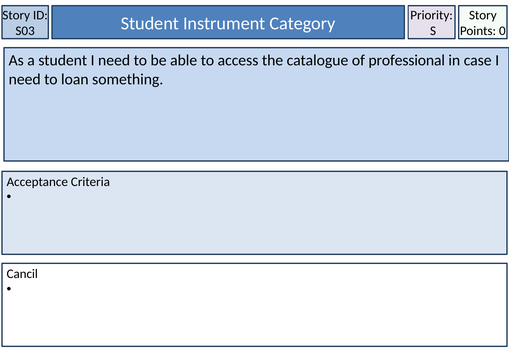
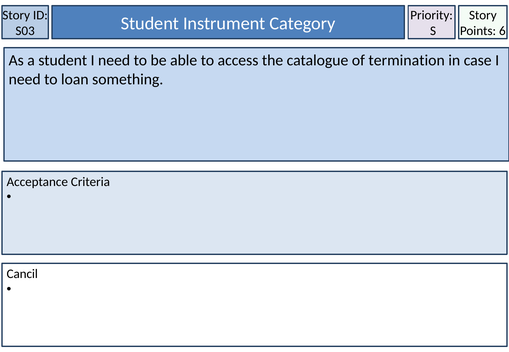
0: 0 -> 6
professional: professional -> termination
